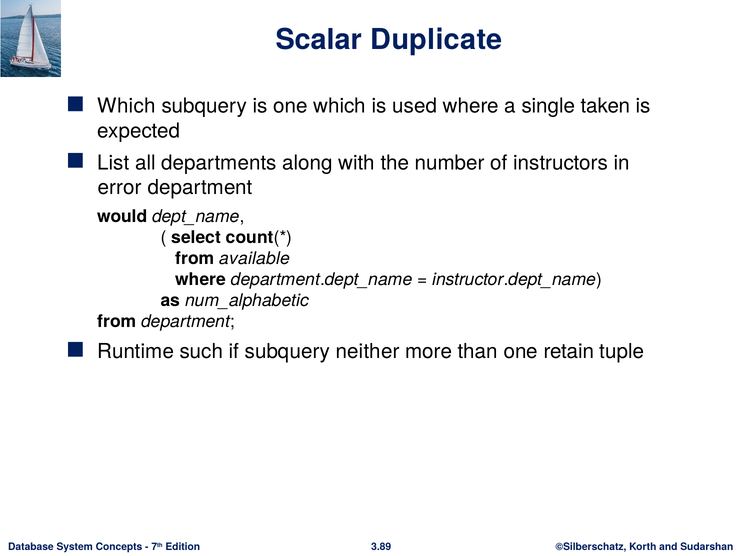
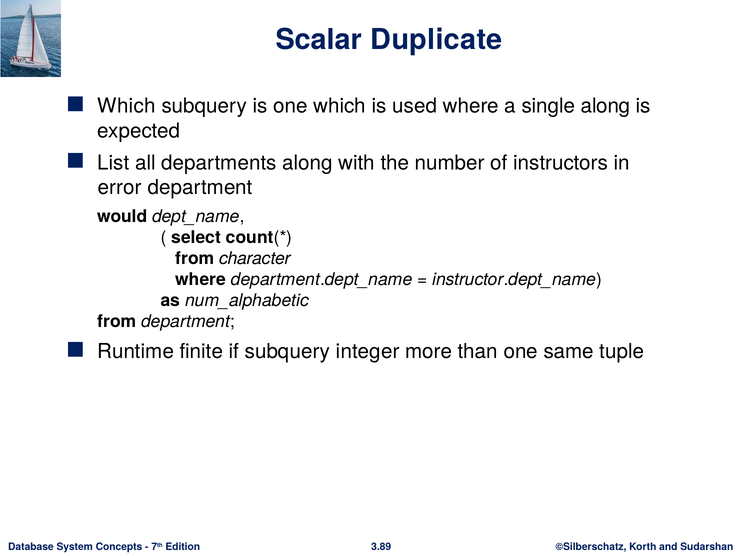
single taken: taken -> along
available: available -> character
such: such -> finite
neither: neither -> integer
retain: retain -> same
